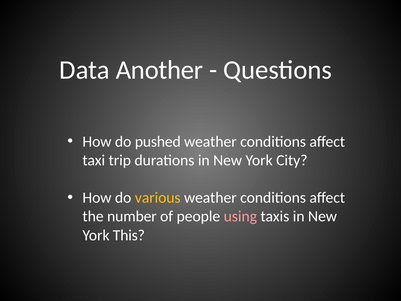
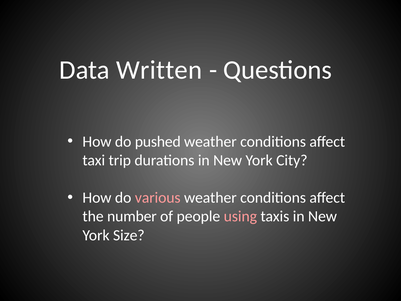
Another: Another -> Written
various colour: yellow -> pink
This: This -> Size
